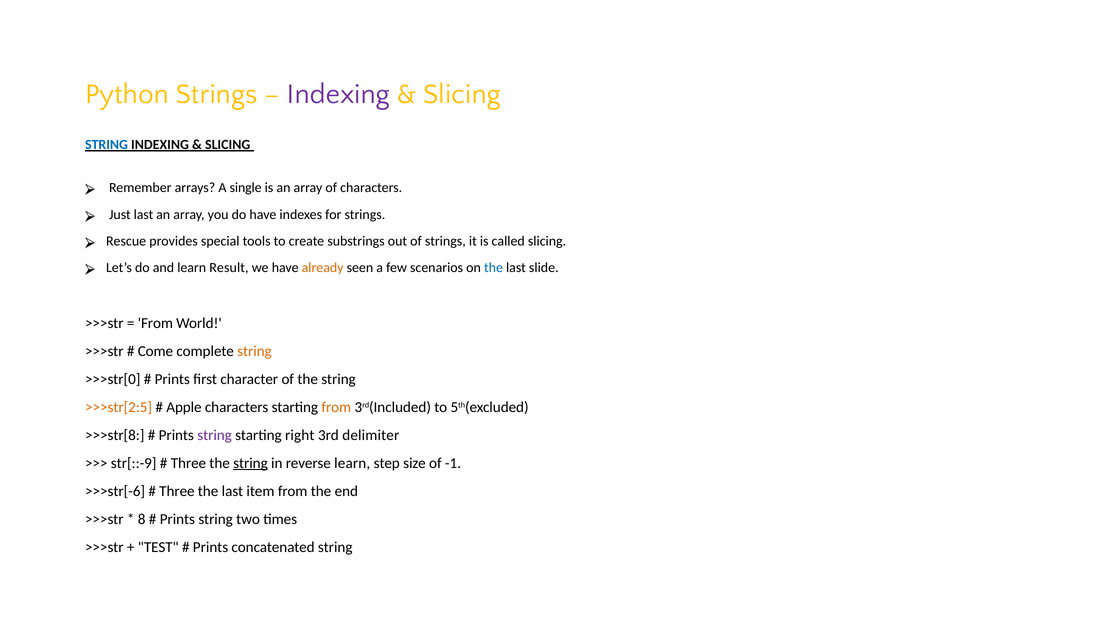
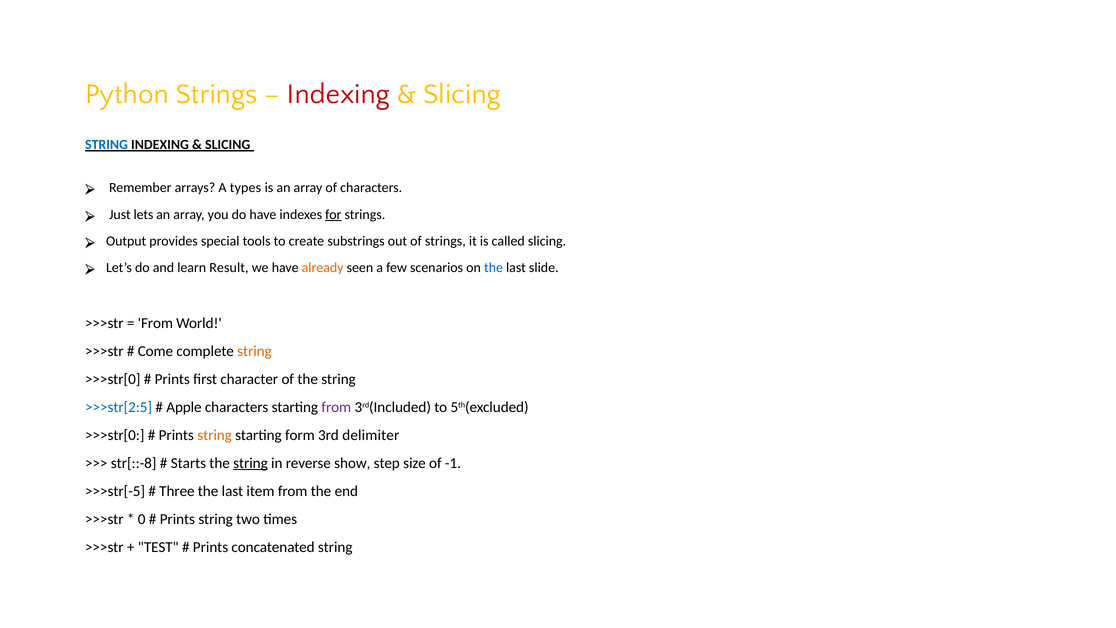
Indexing at (338, 94) colour: purple -> red
single: single -> types
Just last: last -> lets
for underline: none -> present
Rescue: Rescue -> Output
>>>str[2:5 colour: orange -> blue
from at (336, 407) colour: orange -> purple
>>>str[8 at (115, 435): >>>str[8 -> >>>str[0
string at (215, 435) colour: purple -> orange
right: right -> form
str[::-9: str[::-9 -> str[::-8
Three at (188, 463): Three -> Starts
reverse learn: learn -> show
>>>str[-6: >>>str[-6 -> >>>str[-5
8: 8 -> 0
